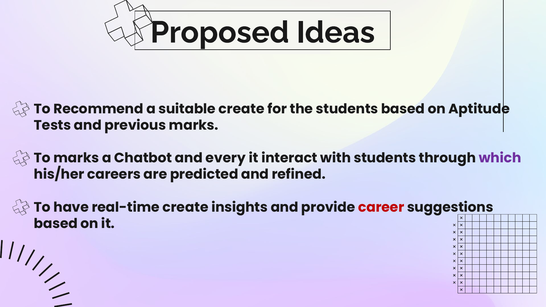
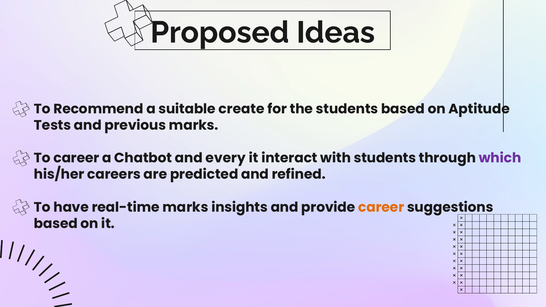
To marks: marks -> career
real-time create: create -> marks
career at (381, 207) colour: red -> orange
